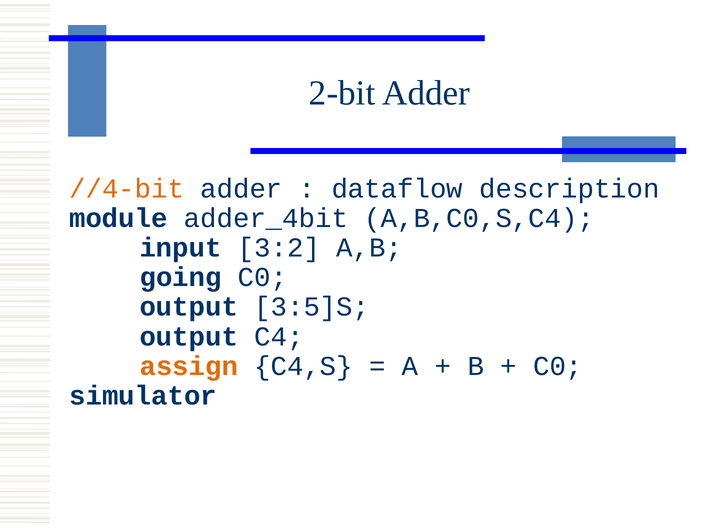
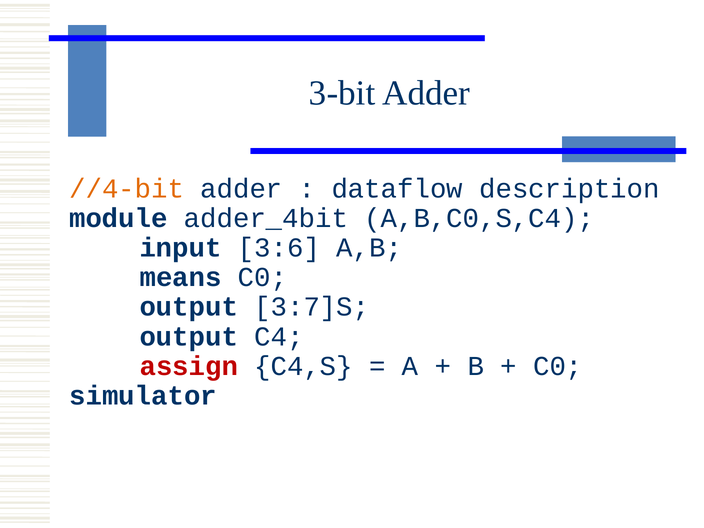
2-bit: 2-bit -> 3-bit
3:2: 3:2 -> 3:6
going: going -> means
3:5]S: 3:5]S -> 3:7]S
assign colour: orange -> red
